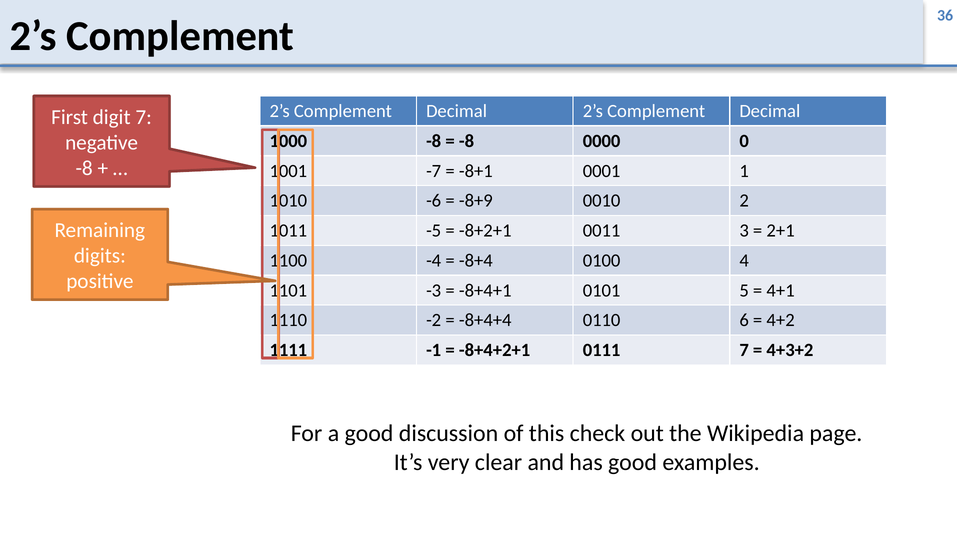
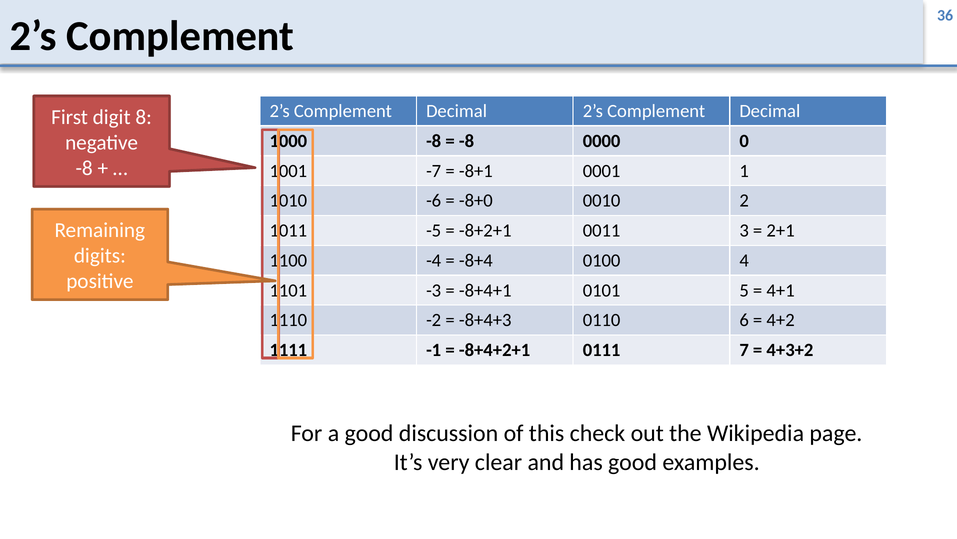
digit 7: 7 -> 8
-8+9: -8+9 -> -8+0
-8+4+4: -8+4+4 -> -8+4+3
